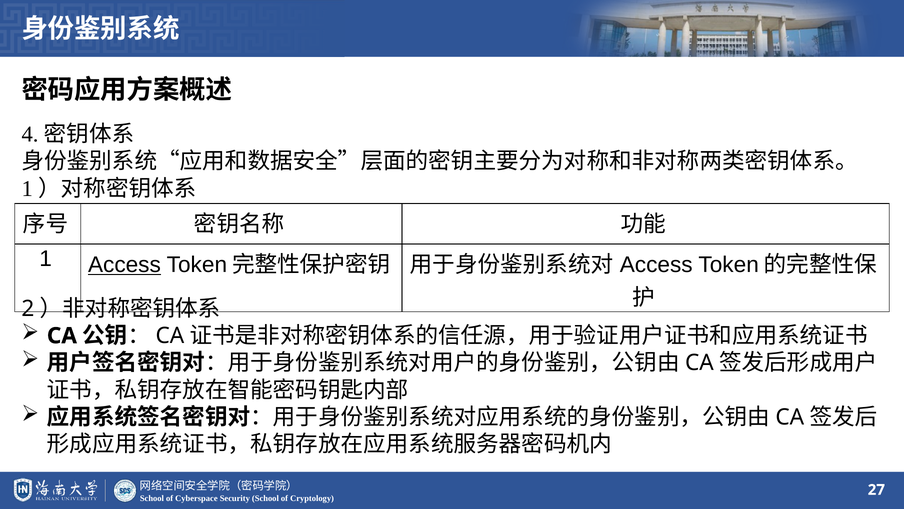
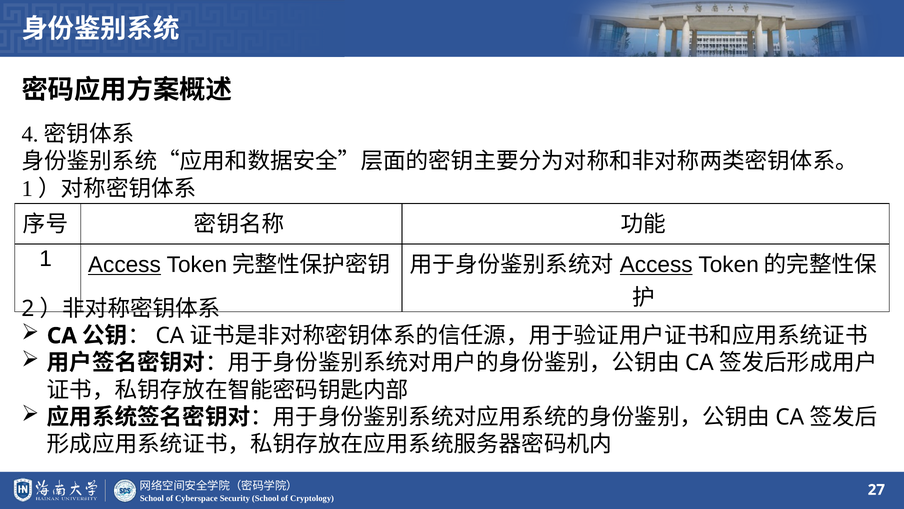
Access at (656, 265) underline: none -> present
